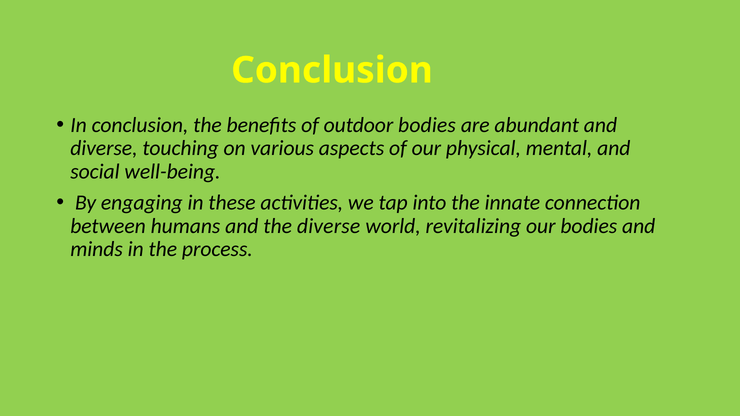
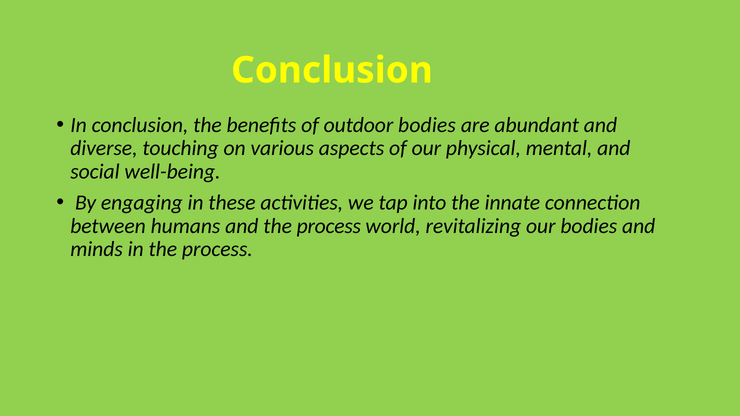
and the diverse: diverse -> process
